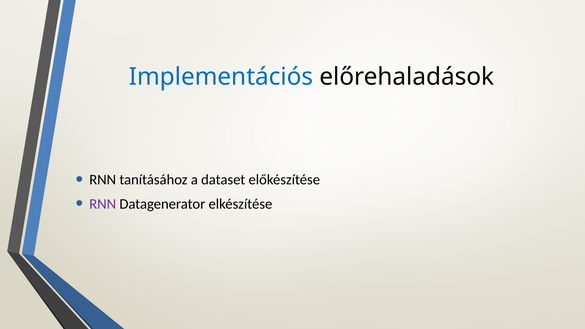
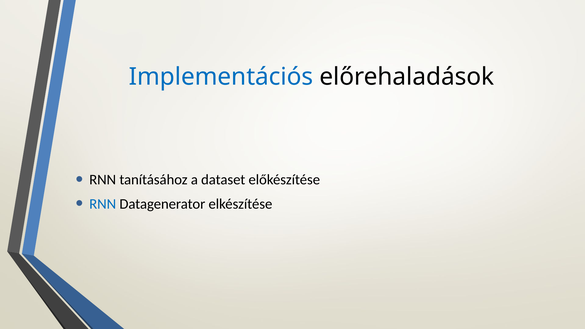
RNN at (103, 204) colour: purple -> blue
